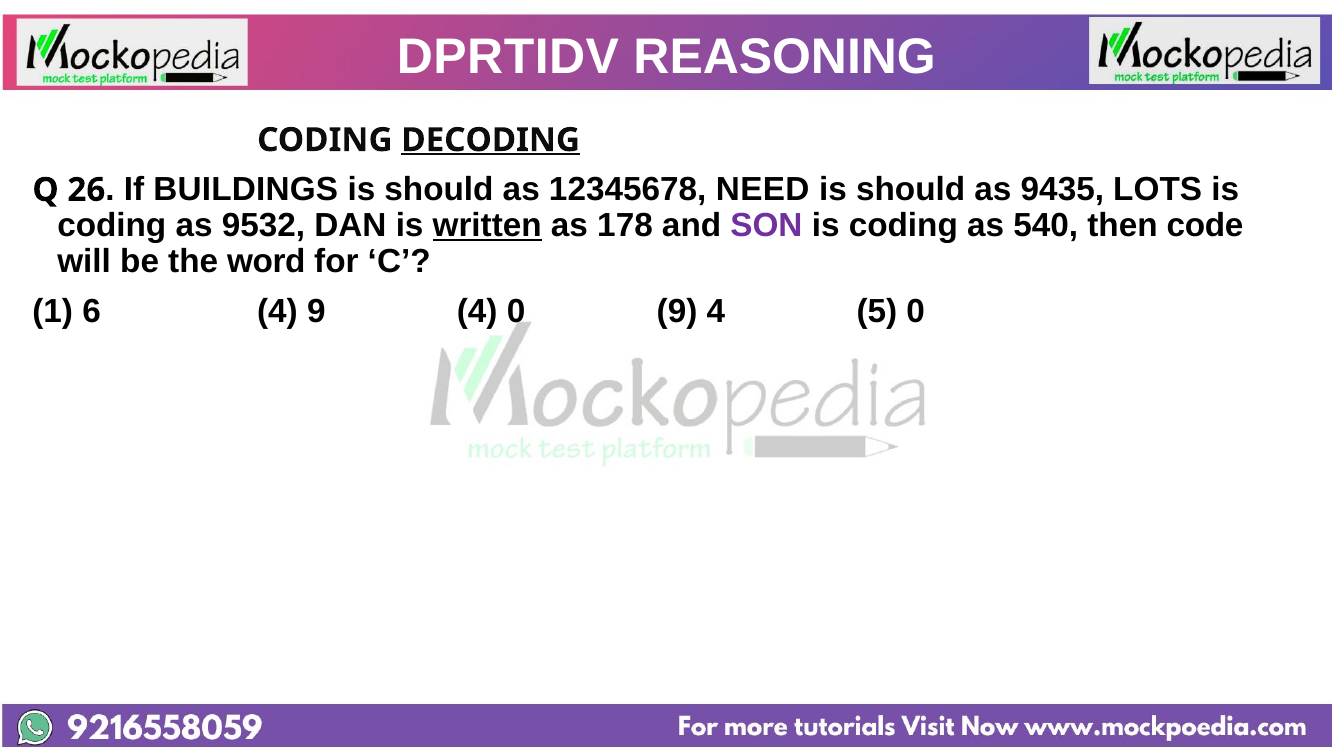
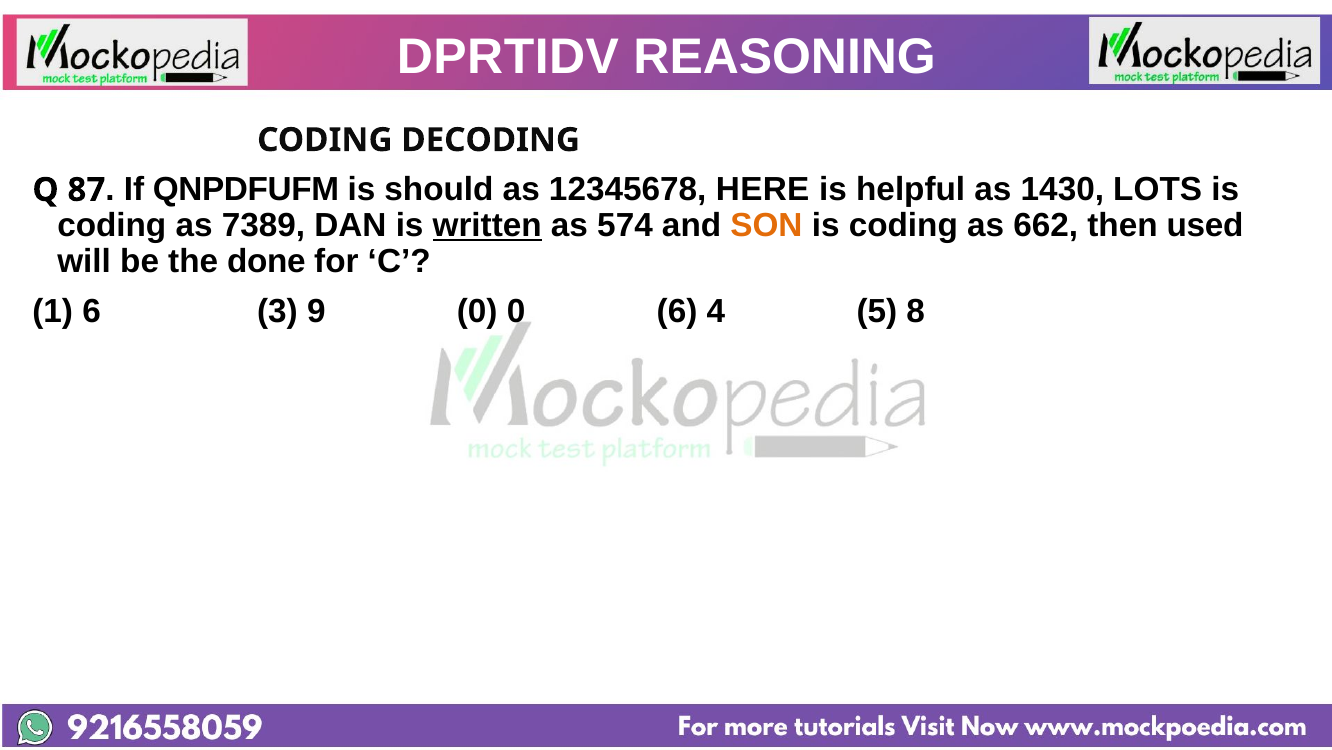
DECODING underline: present -> none
26: 26 -> 87
BUILDINGS: BUILDINGS -> QNPDFUFM
NEED: NEED -> HERE
should at (911, 190): should -> helpful
9435: 9435 -> 1430
9532: 9532 -> 7389
178: 178 -> 574
SON colour: purple -> orange
540: 540 -> 662
code: code -> used
word: word -> done
6 4: 4 -> 3
4 at (477, 311): 4 -> 0
0 9: 9 -> 6
5 0: 0 -> 8
